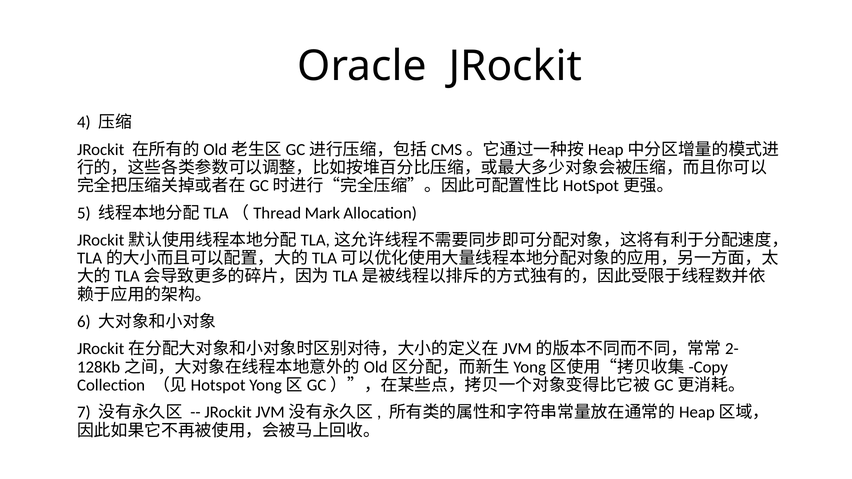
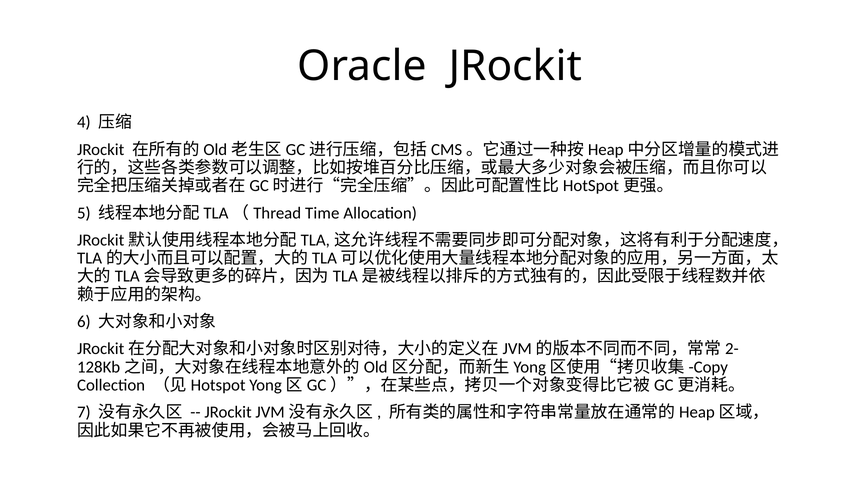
Mark: Mark -> Time
